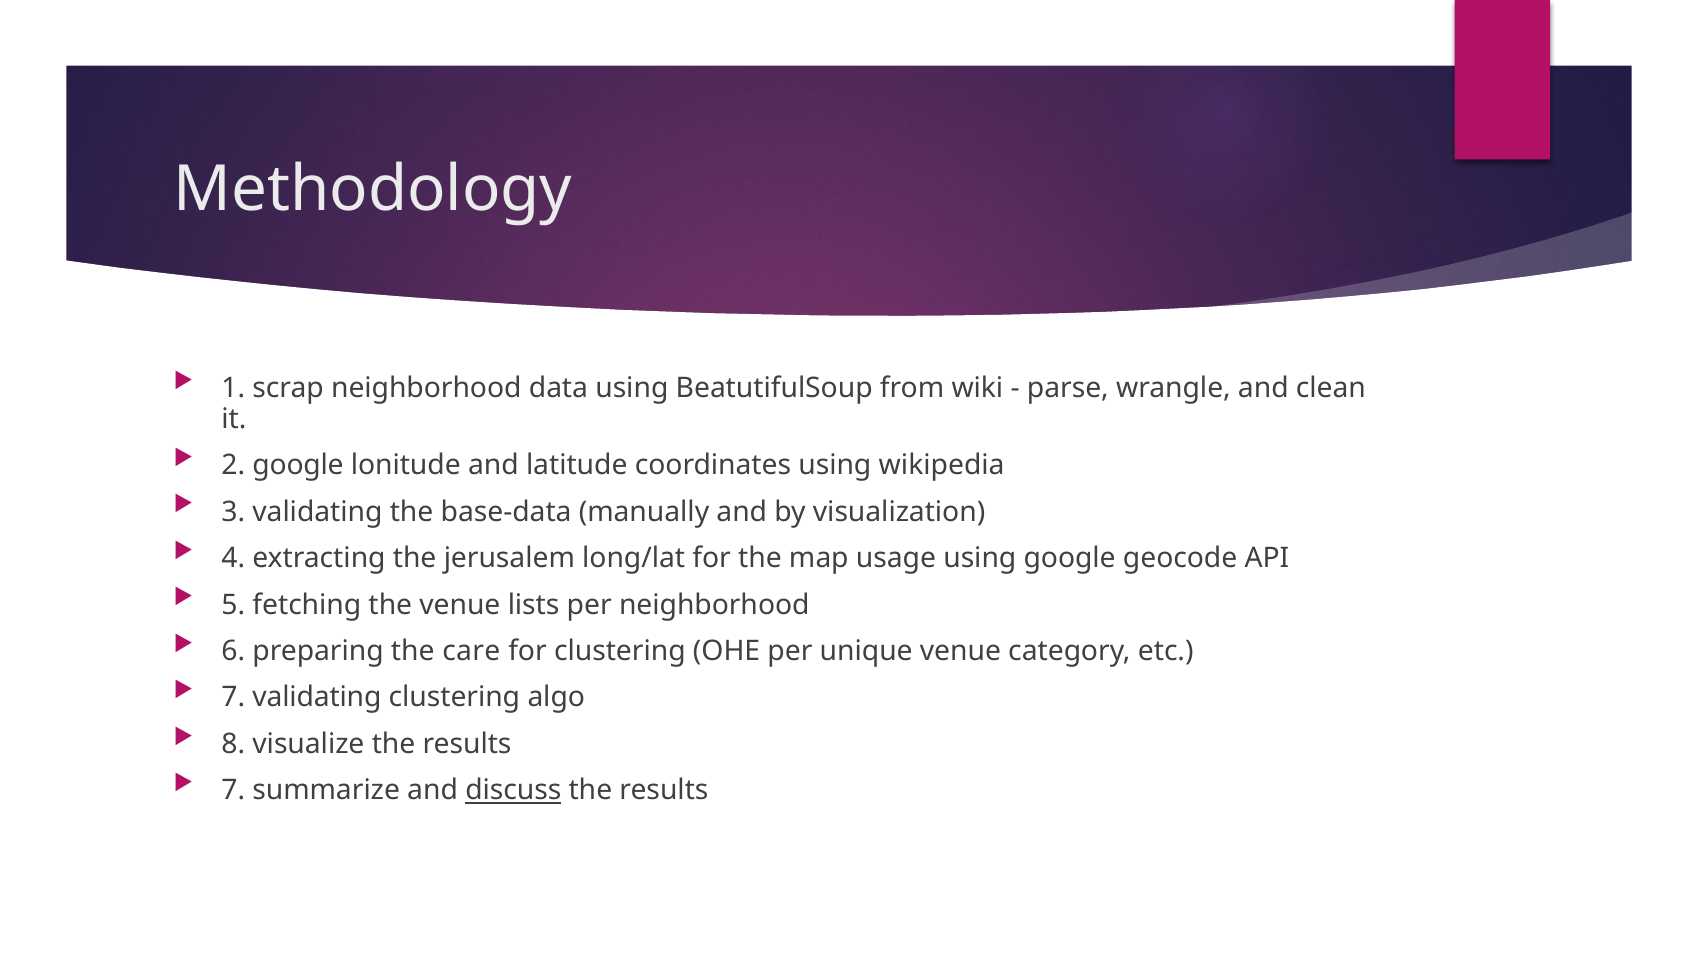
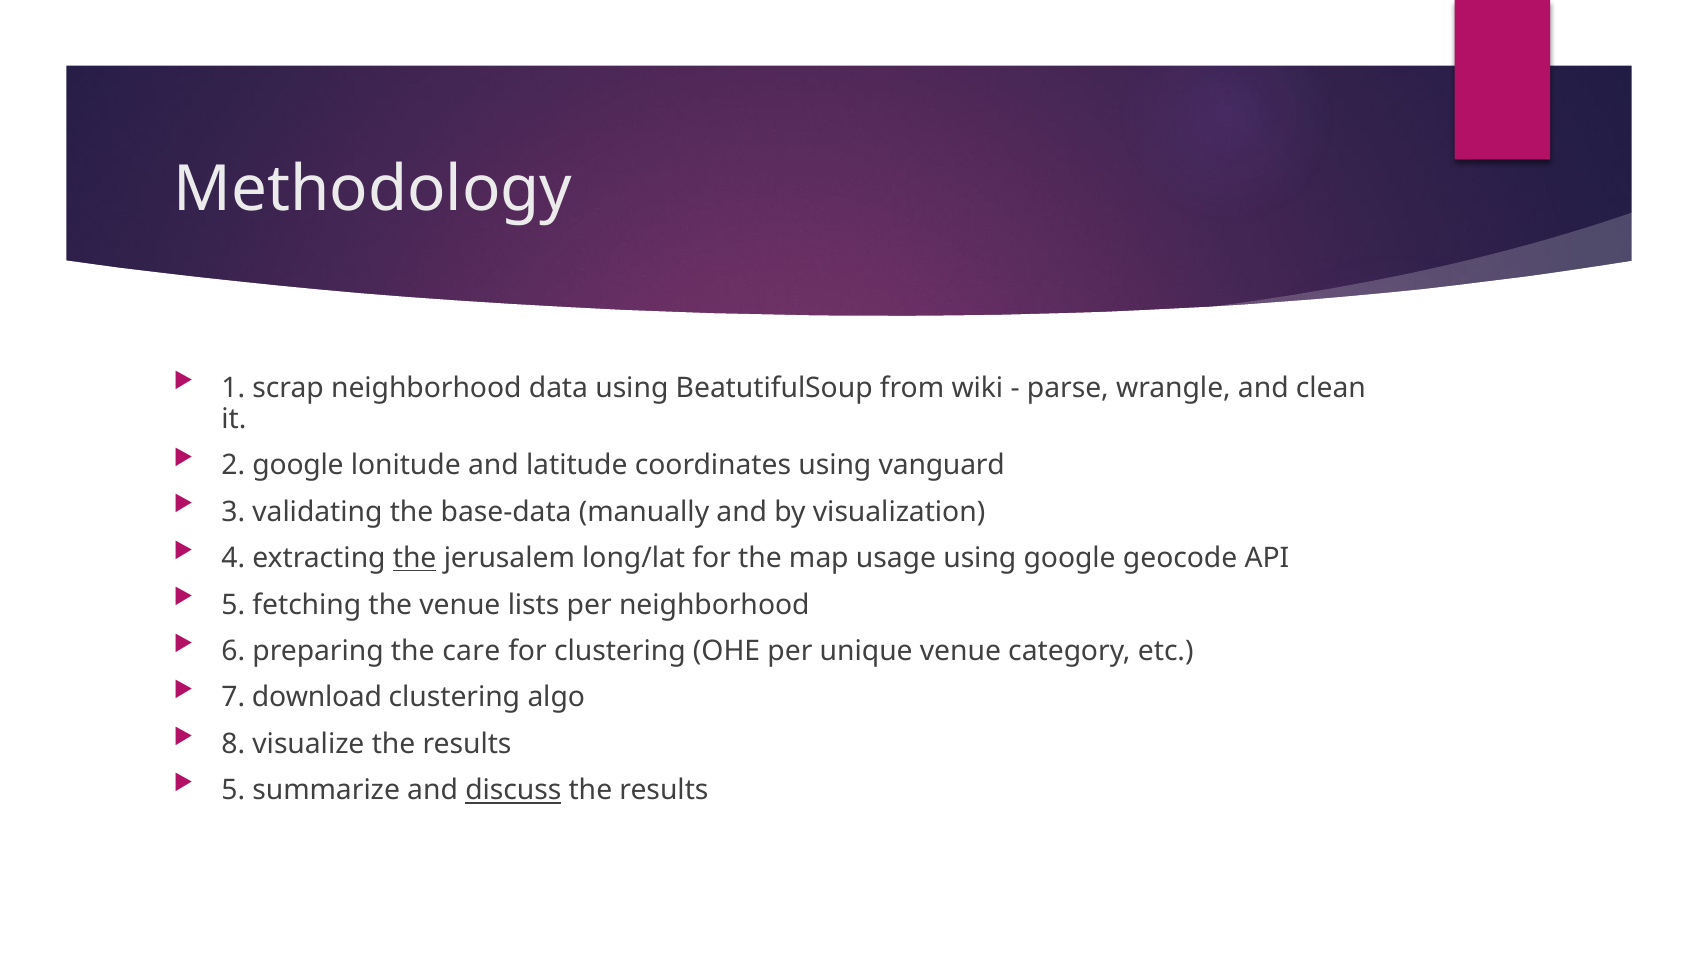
wikipedia: wikipedia -> vanguard
the at (415, 558) underline: none -> present
7 validating: validating -> download
7 at (233, 790): 7 -> 5
